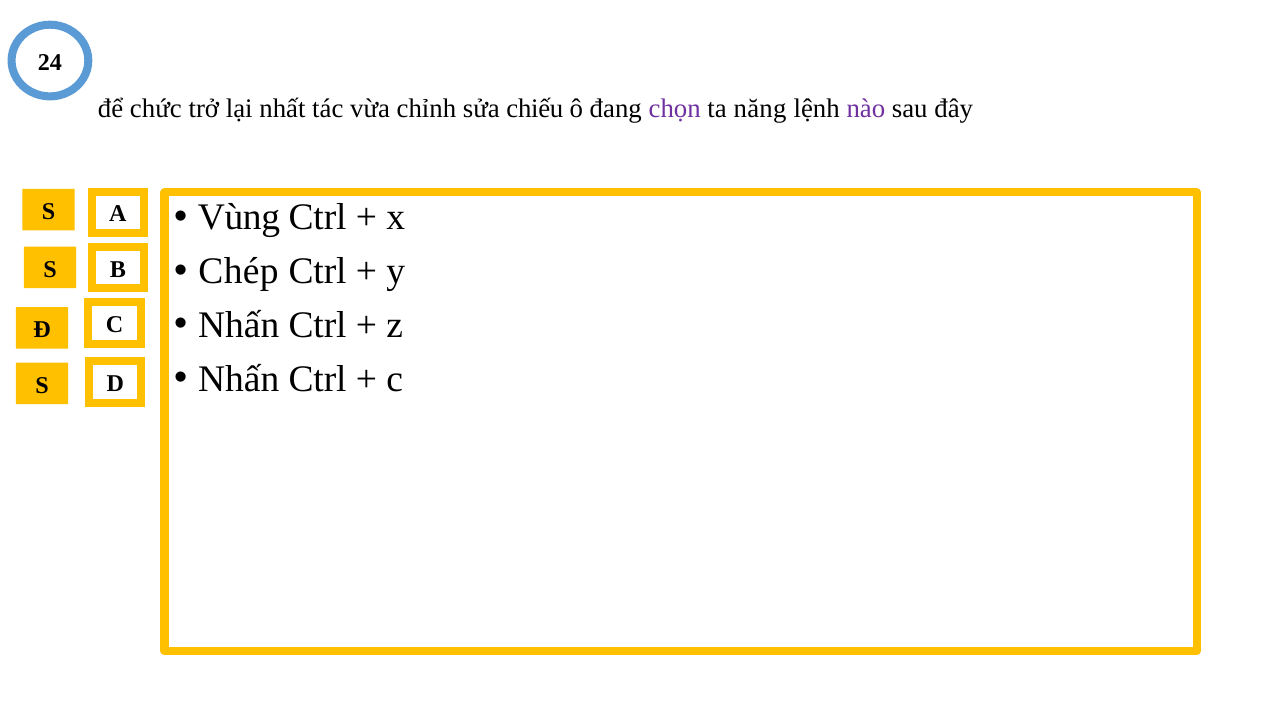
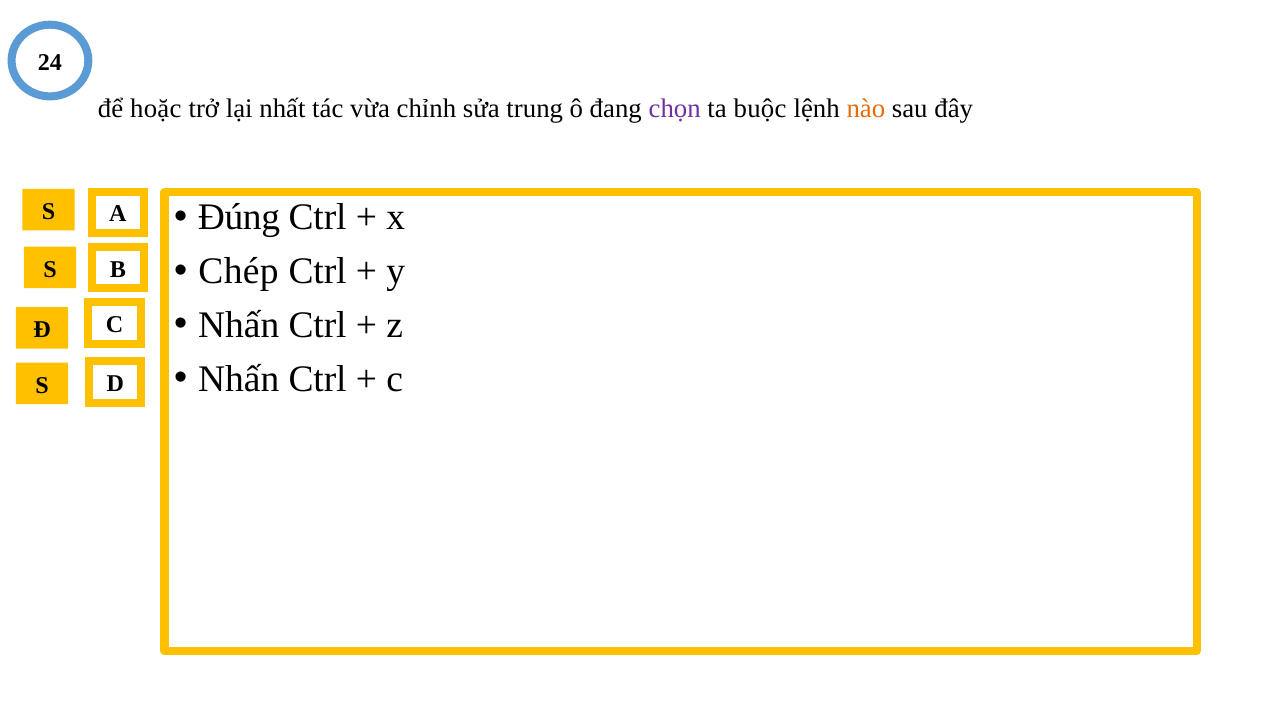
chức: chức -> hoặc
chiếu: chiếu -> trung
năng: năng -> buộc
nào colour: purple -> orange
Vùng: Vùng -> Đúng
